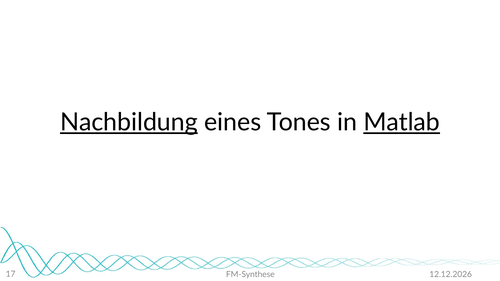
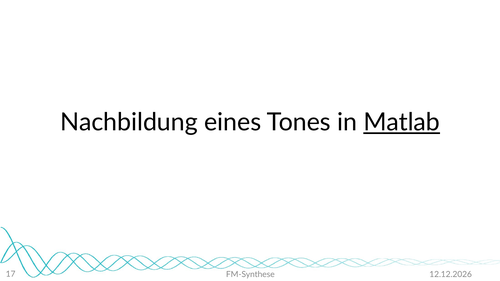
Nachbildung underline: present -> none
